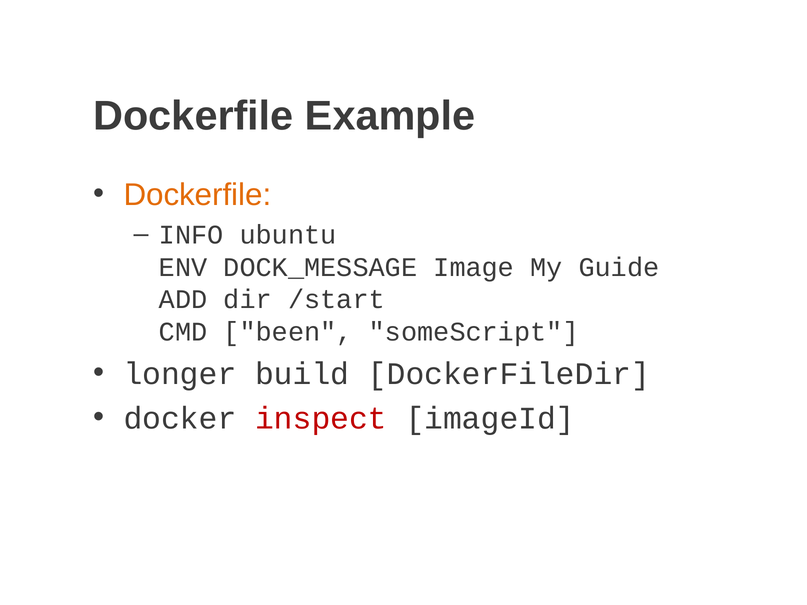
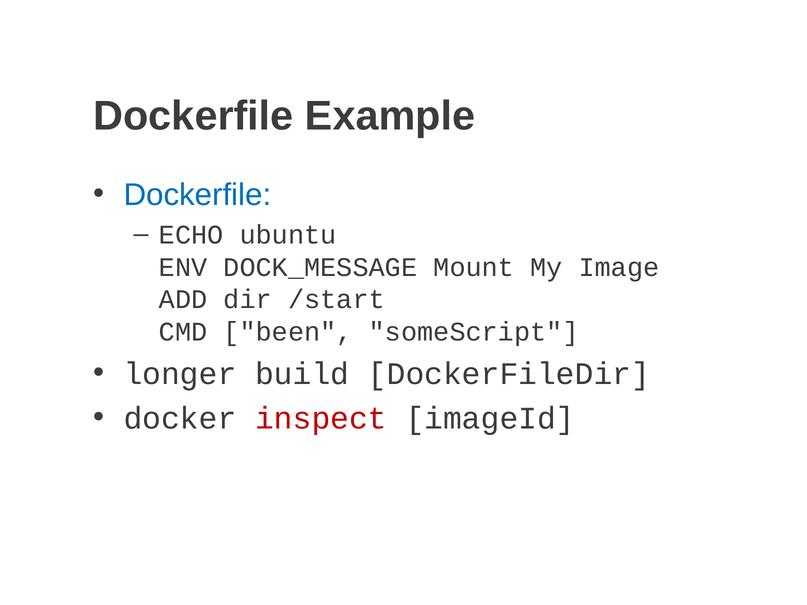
Dockerfile at (198, 195) colour: orange -> blue
INFO: INFO -> ECHO
Image: Image -> Mount
Guide: Guide -> Image
